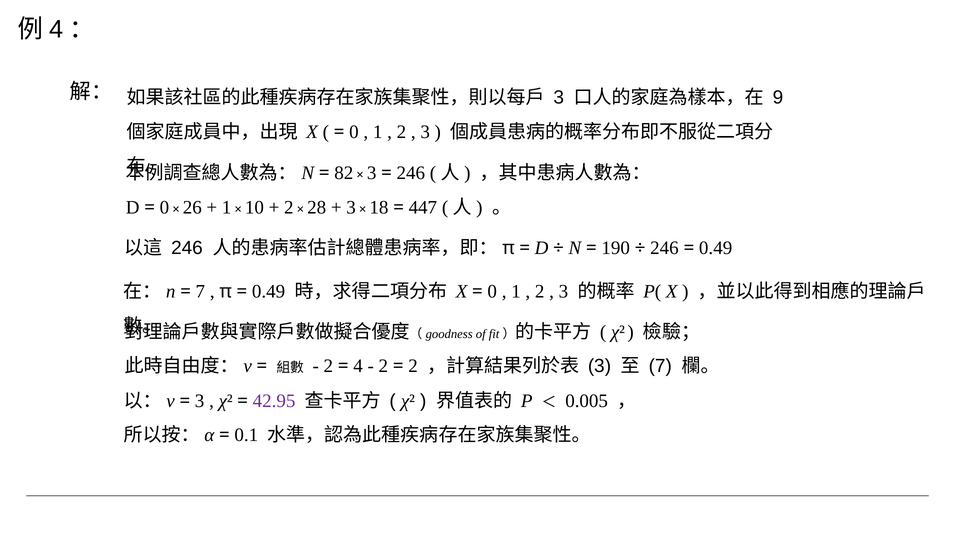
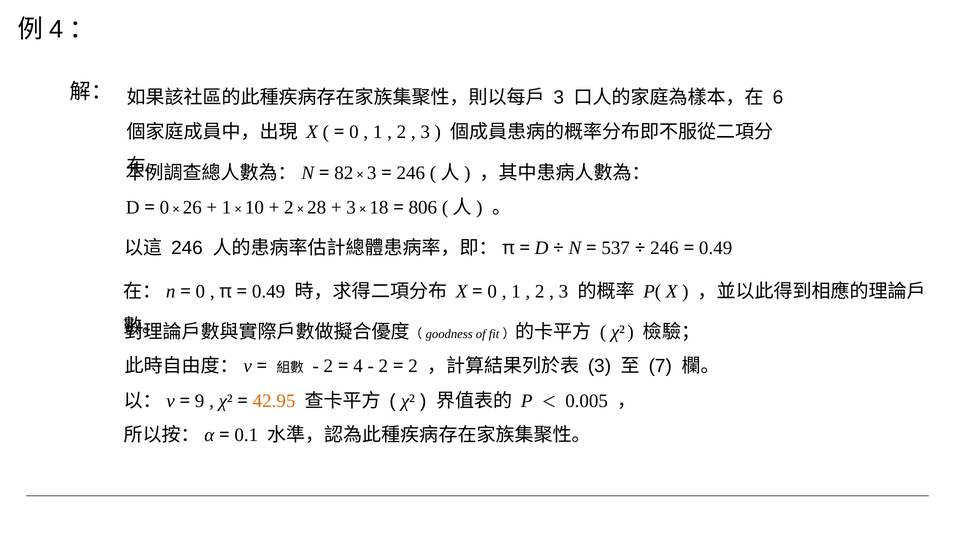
9: 9 -> 6
447: 447 -> 806
190: 190 -> 537
7 at (200, 292): 7 -> 0
3 at (200, 401): 3 -> 9
42.95 colour: purple -> orange
